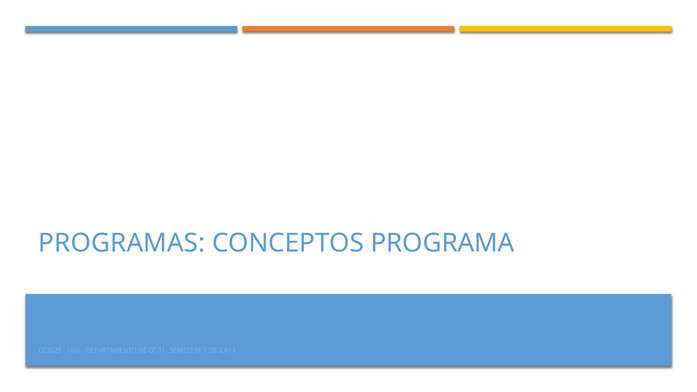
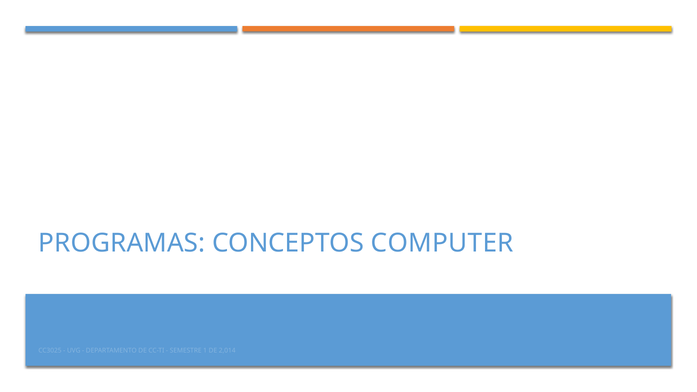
PROGRAMA: PROGRAMA -> COMPUTER
